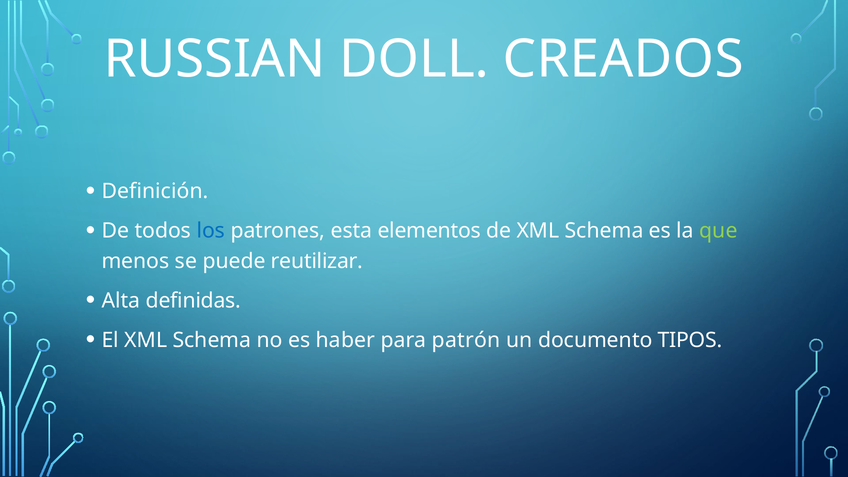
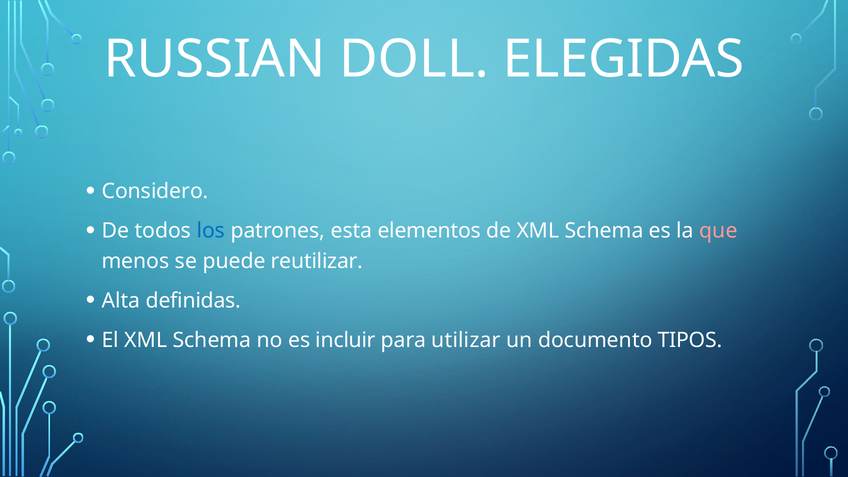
CREADOS: CREADOS -> ELEGIDAS
Definición: Definición -> Considero
que colour: light green -> pink
haber: haber -> incluir
patrón: patrón -> utilizar
